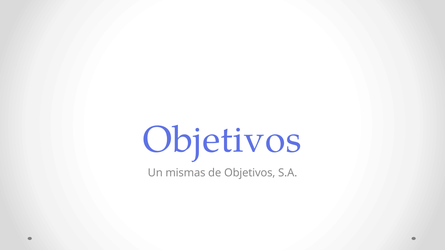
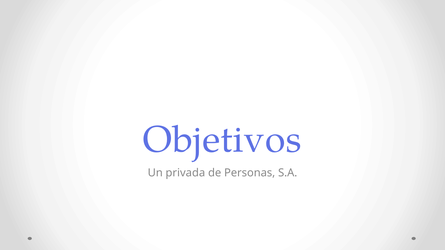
mismas: mismas -> privada
de Objetivos: Objetivos -> Personas
